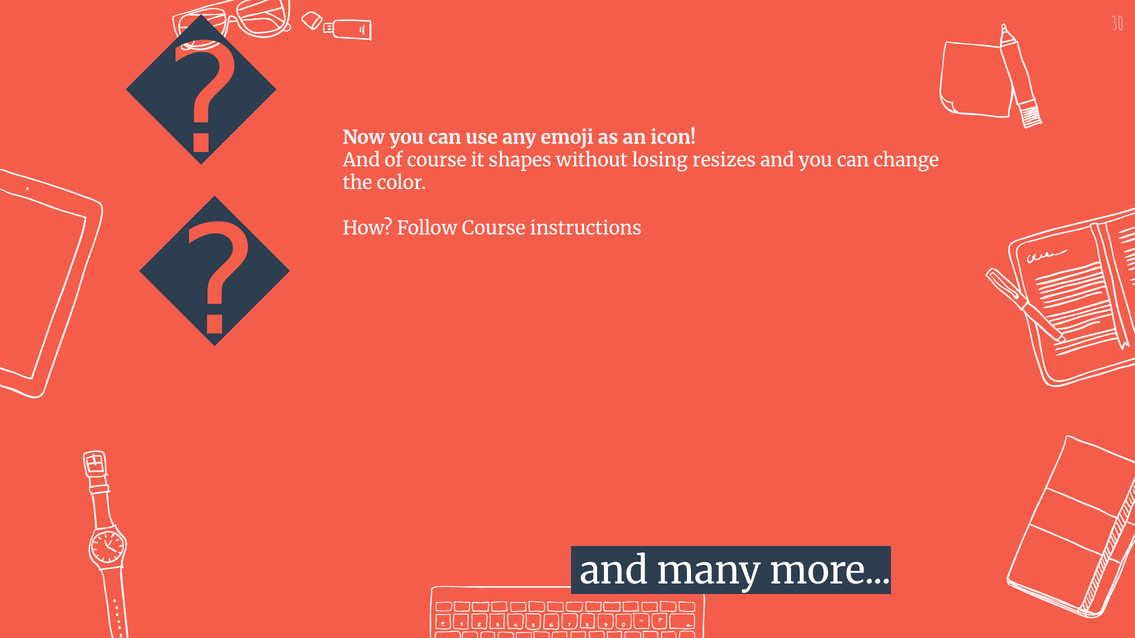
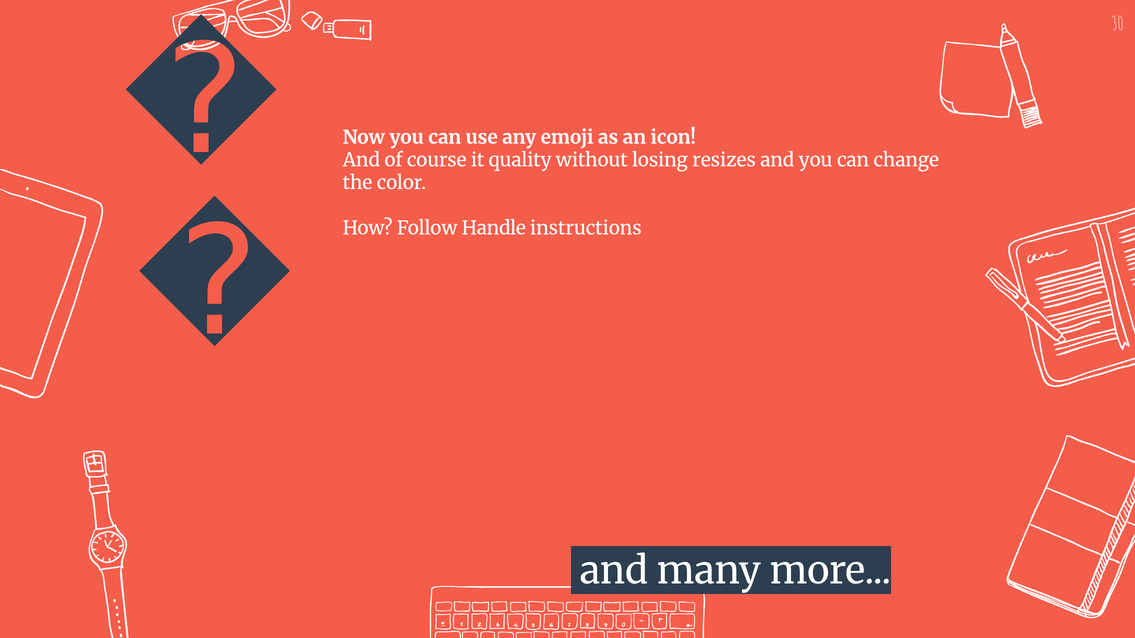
shapes: shapes -> quality
Follow Course: Course -> Handle
